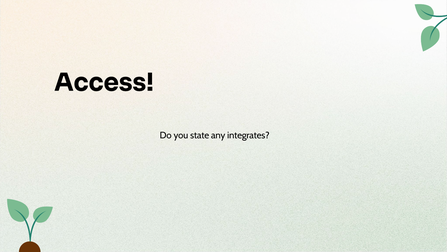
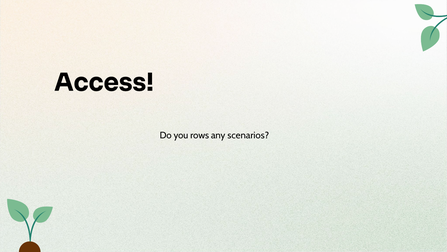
state: state -> rows
integrates: integrates -> scenarios
